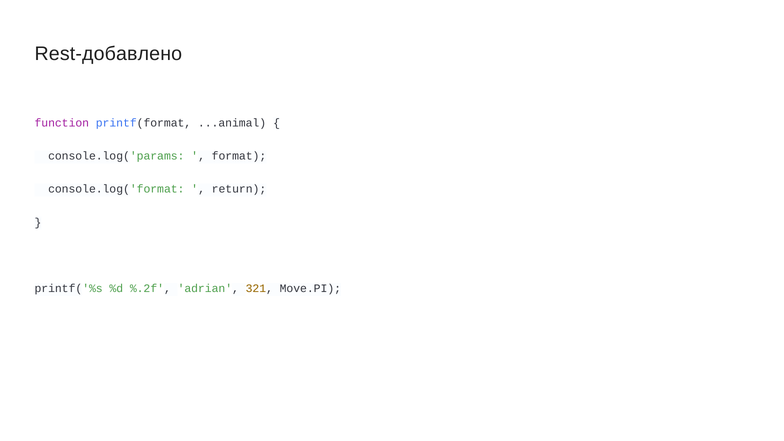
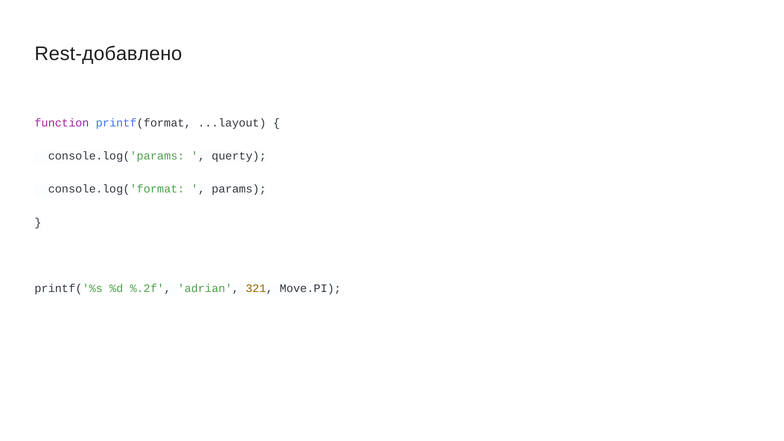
...animal: ...animal -> ...layout
format: format -> querty
return: return -> params
